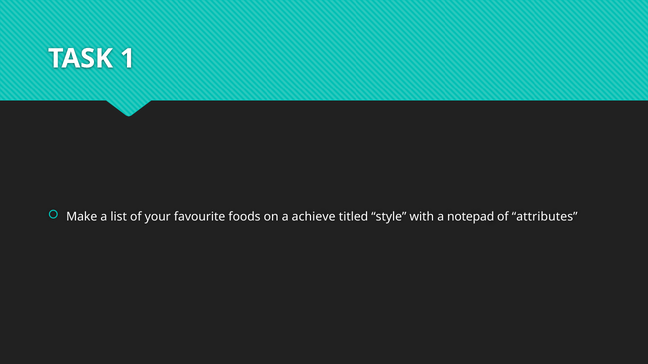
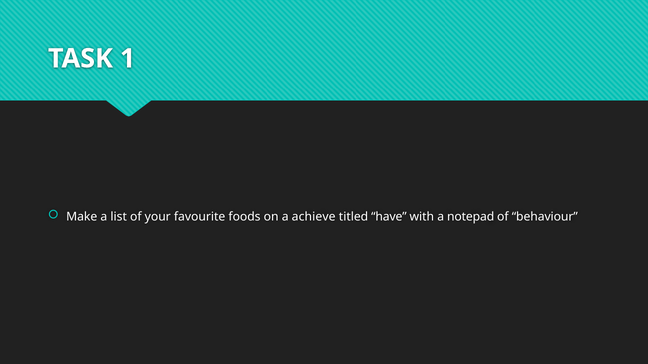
style: style -> have
attributes: attributes -> behaviour
